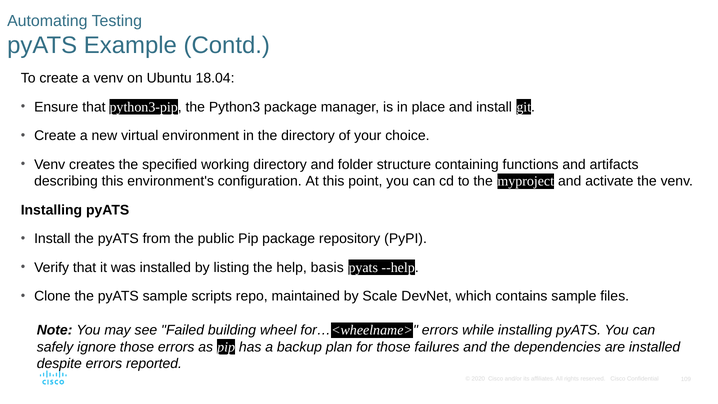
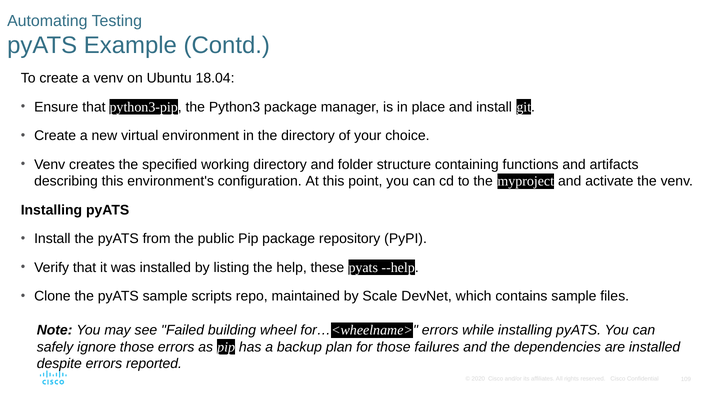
basis: basis -> these
